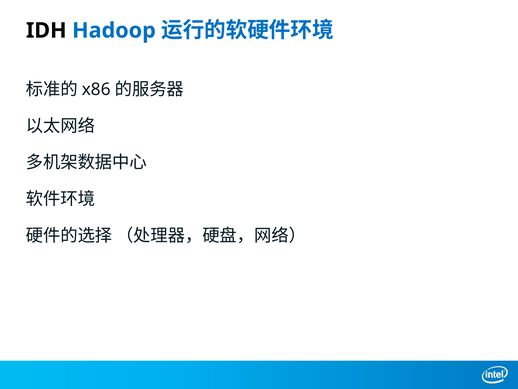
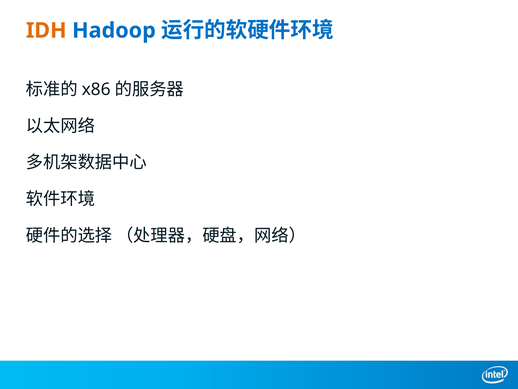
IDH colour: black -> orange
